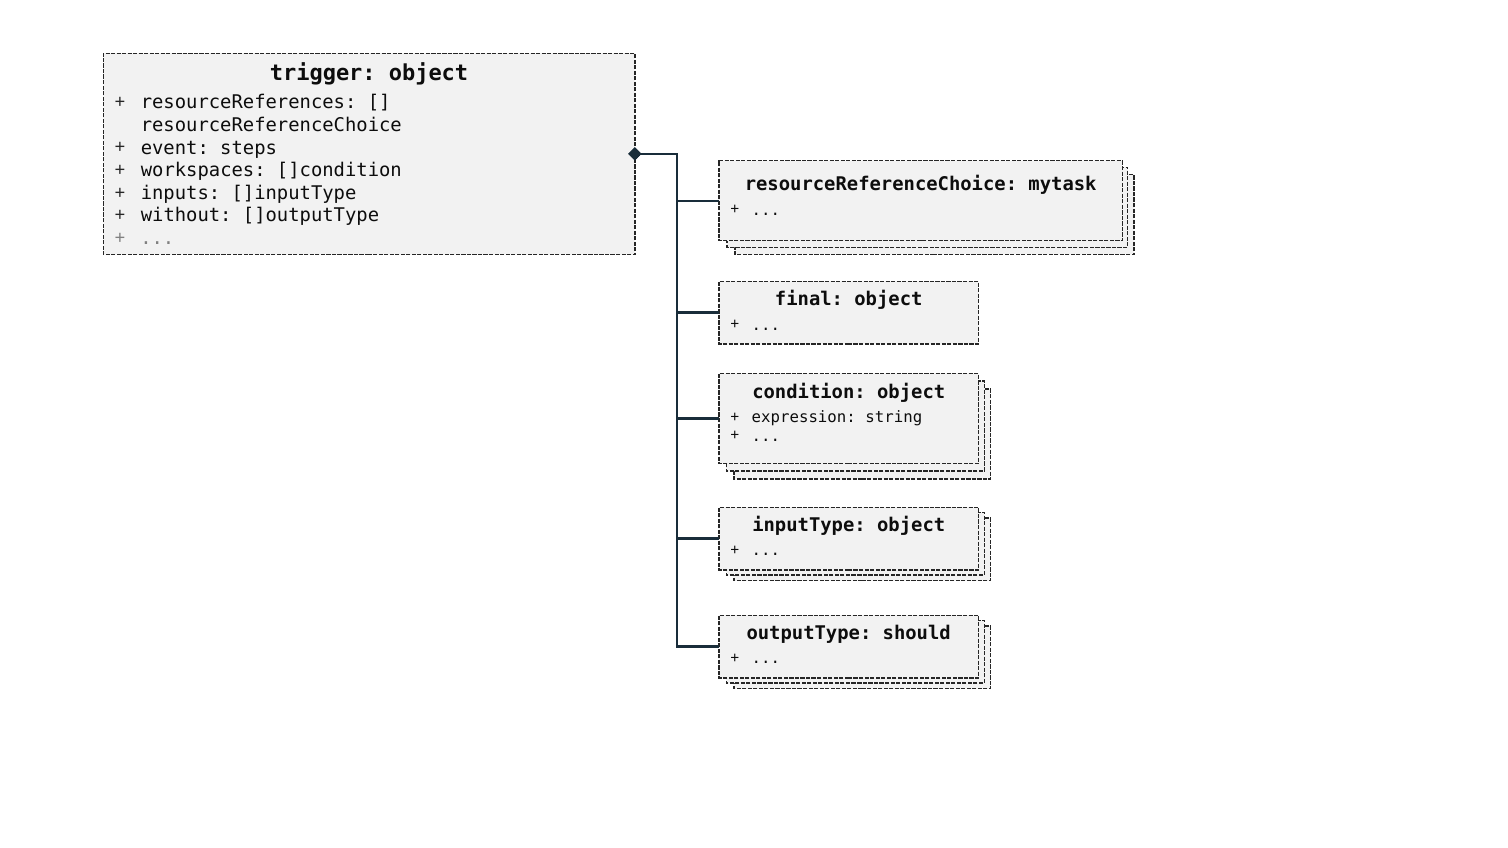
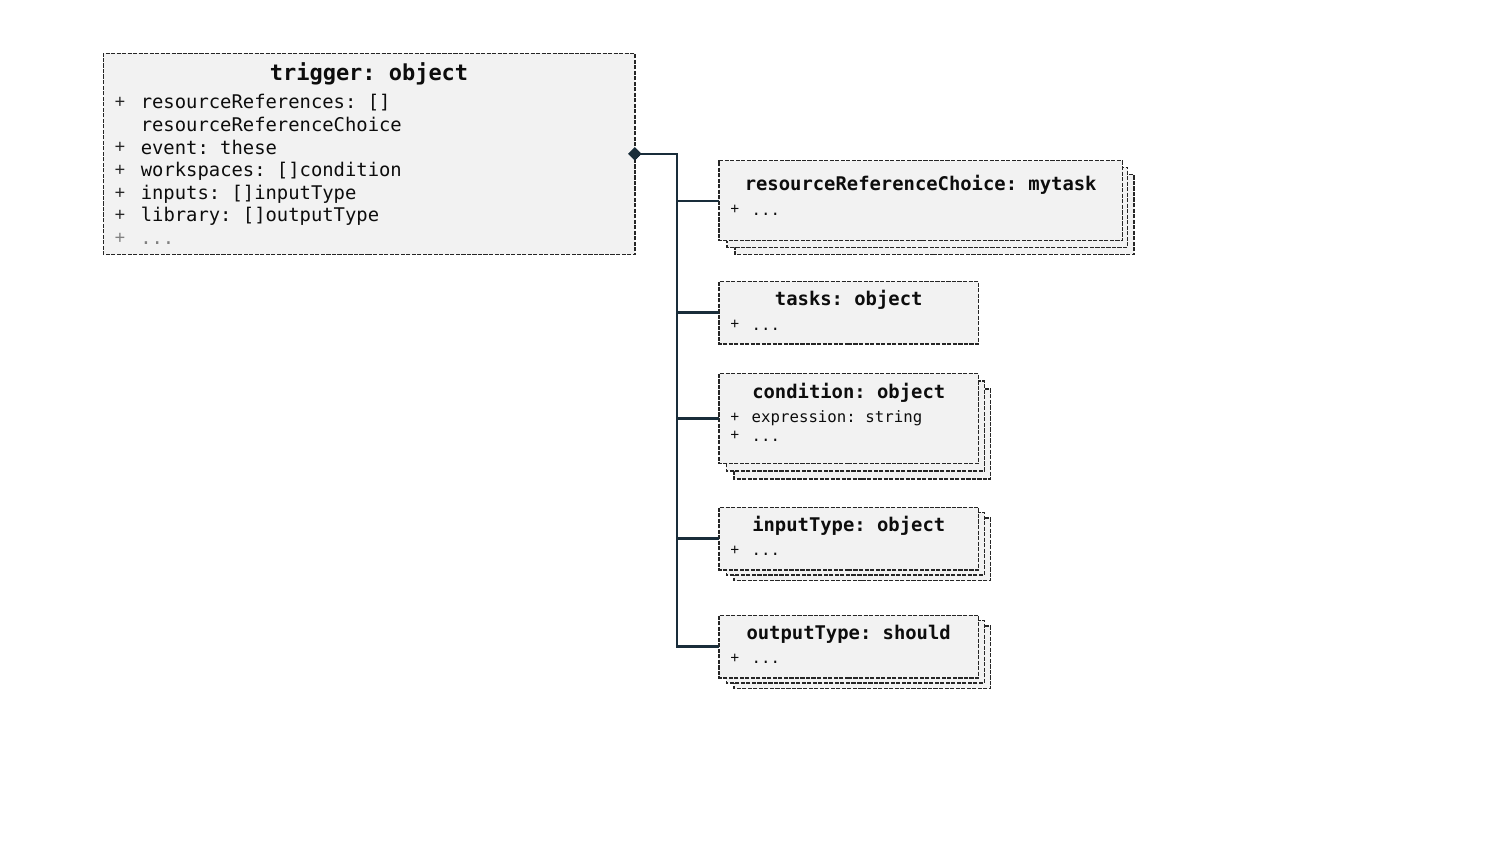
steps: steps -> these
without: without -> library
final: final -> tasks
